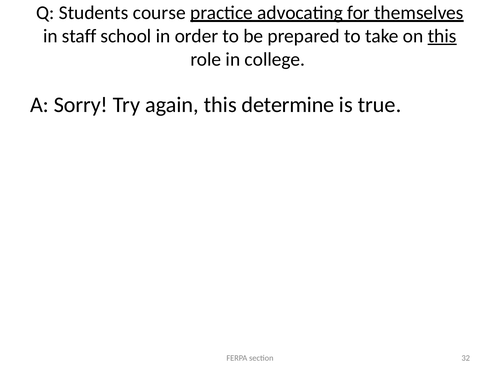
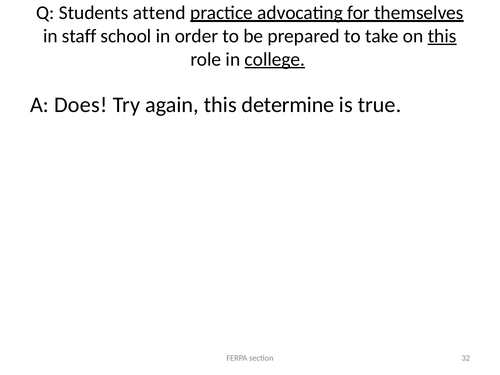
course: course -> attend
college underline: none -> present
Sorry: Sorry -> Does
